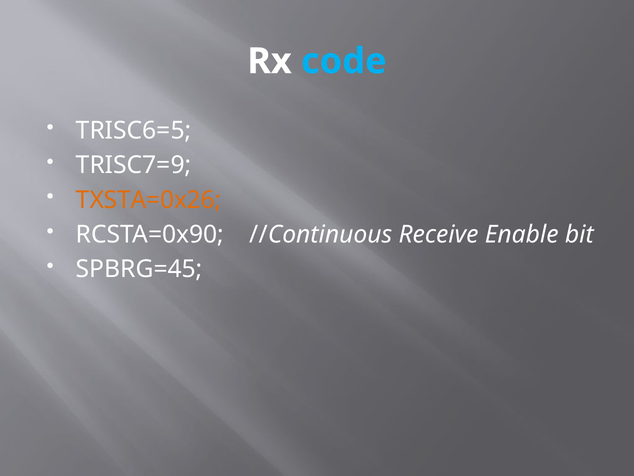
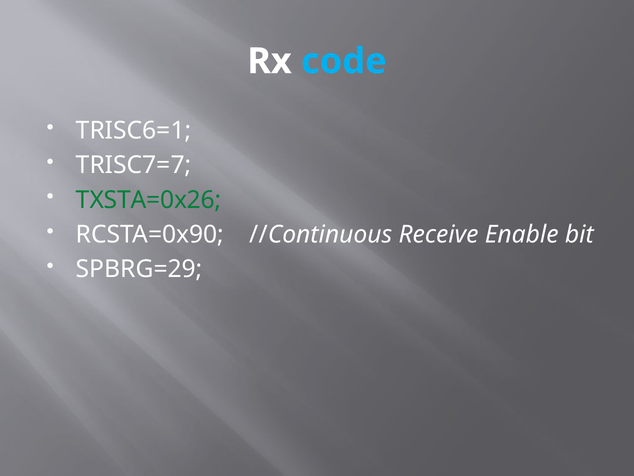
TRISC6=5: TRISC6=5 -> TRISC6=1
TRISC7=9: TRISC7=9 -> TRISC7=7
TXSTA=0x26 colour: orange -> green
SPBRG=45: SPBRG=45 -> SPBRG=29
